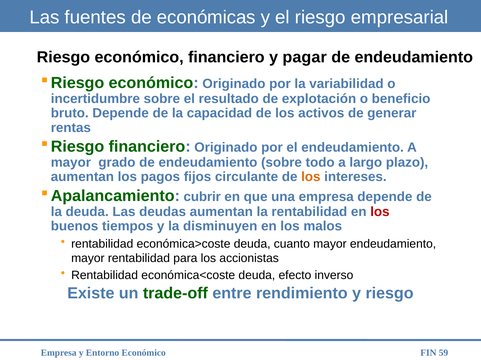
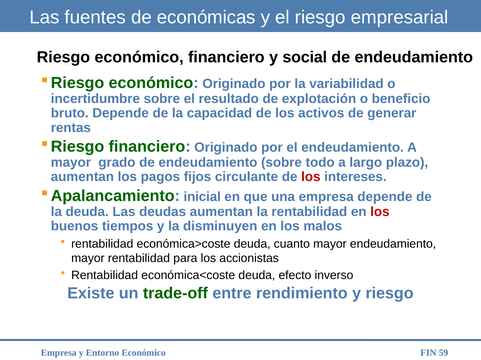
pagar: pagar -> social
los at (311, 177) colour: orange -> red
cubrir: cubrir -> inicial
